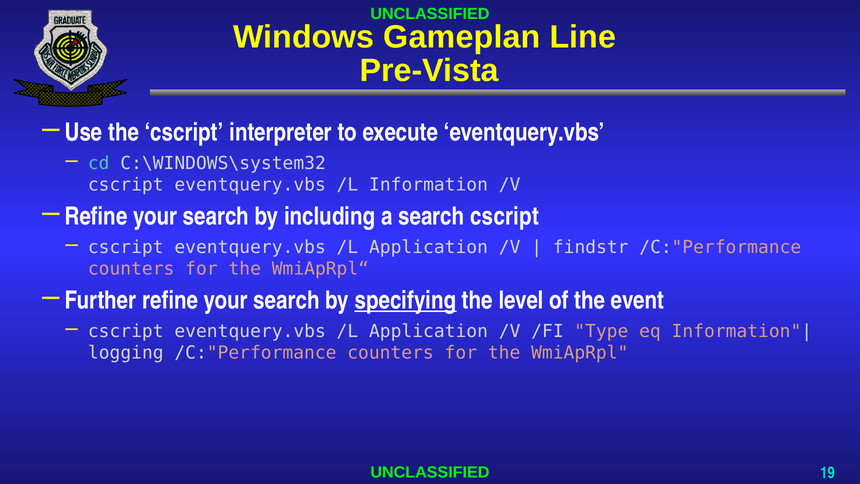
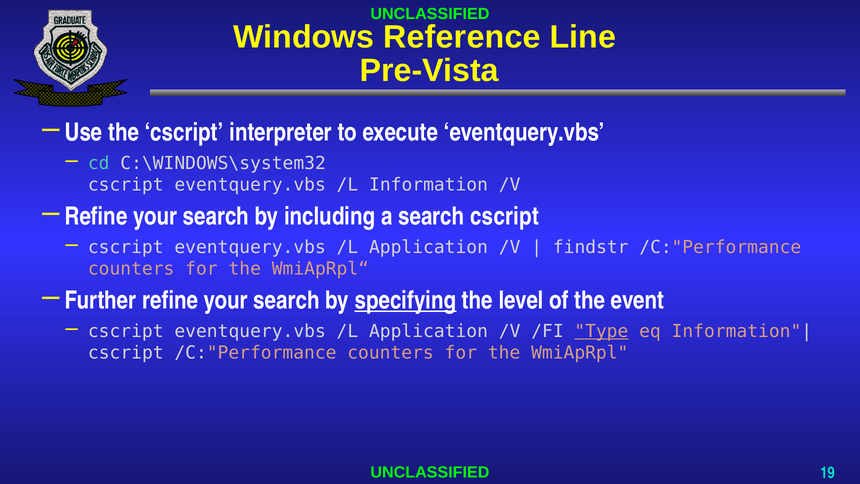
Gameplan: Gameplan -> Reference
Type underline: none -> present
logging at (126, 352): logging -> cscript
